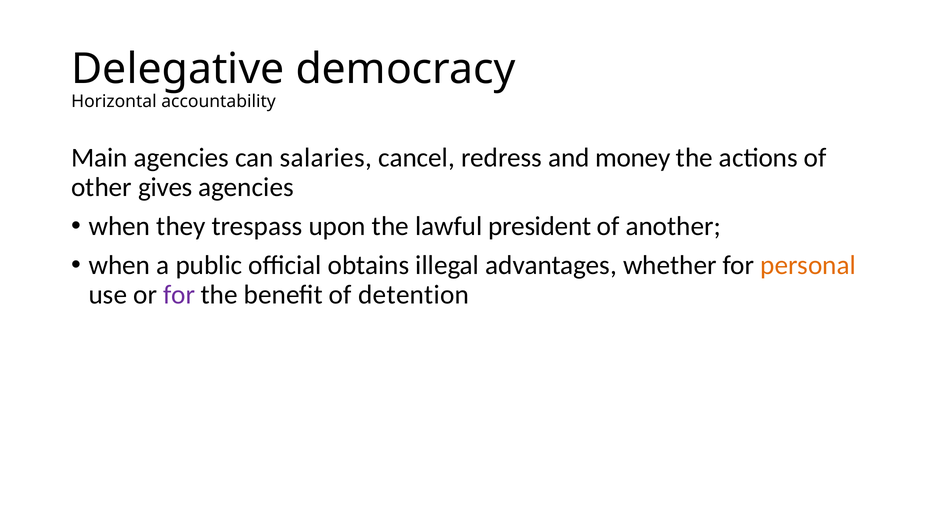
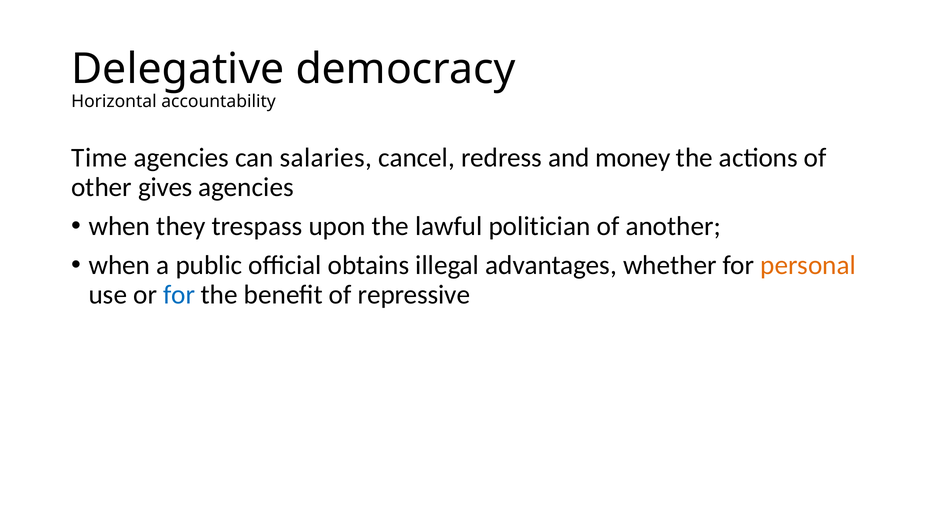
Main: Main -> Time
president: president -> politician
for at (179, 295) colour: purple -> blue
detention: detention -> repressive
